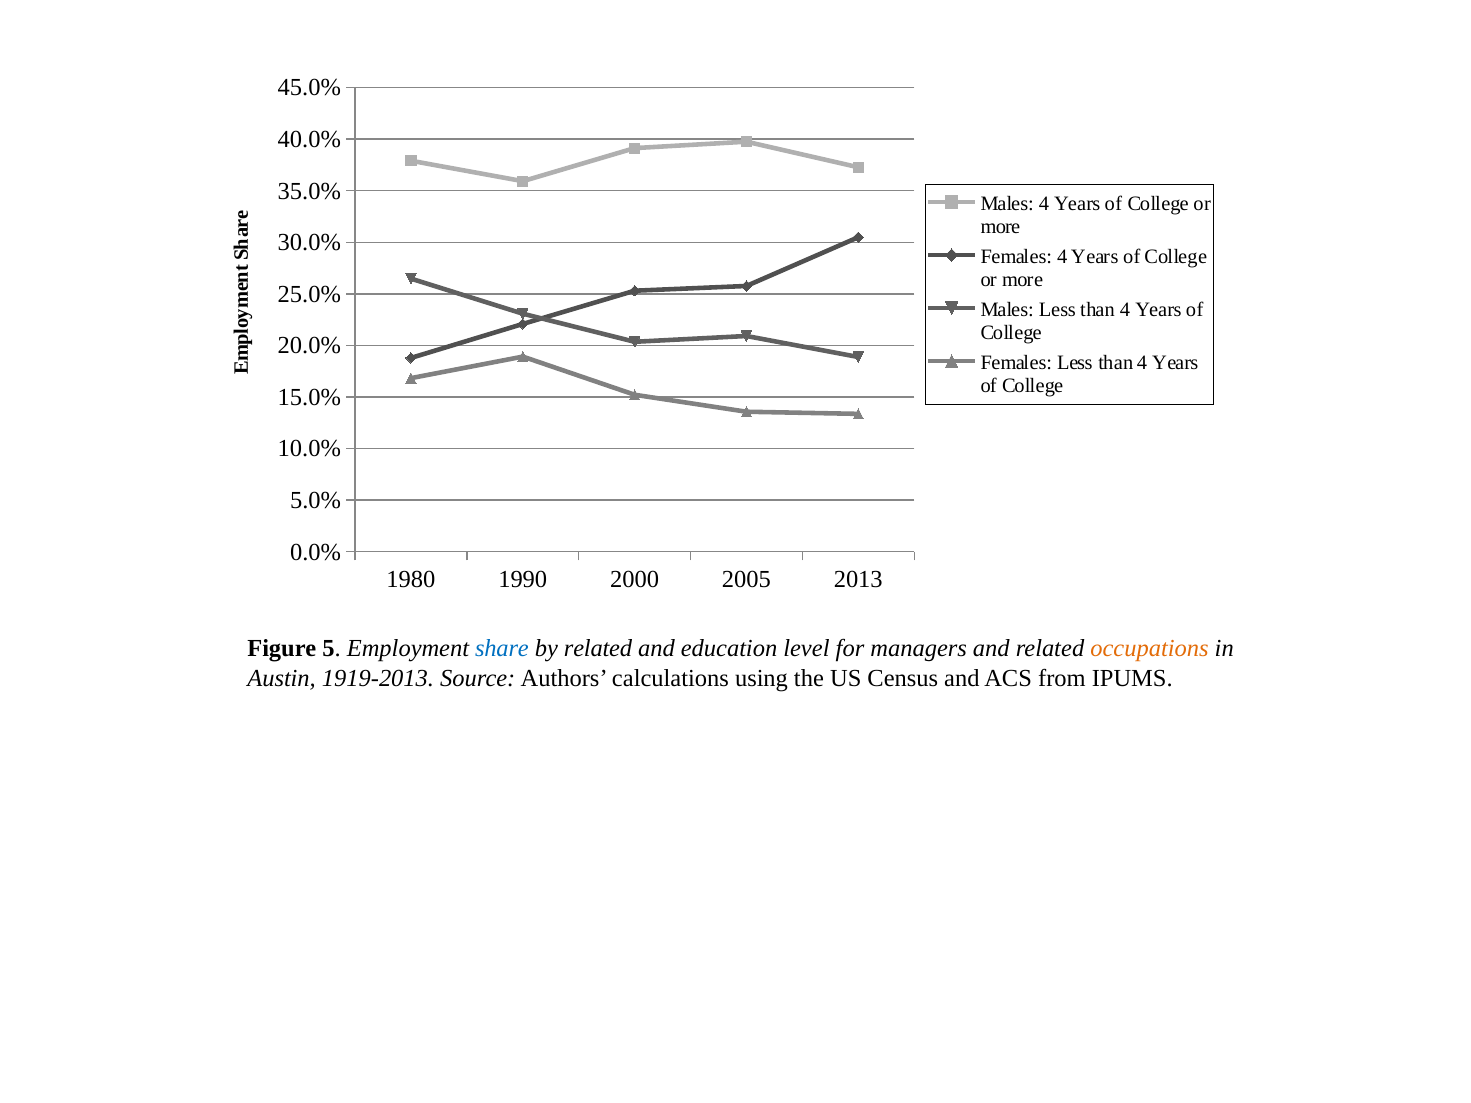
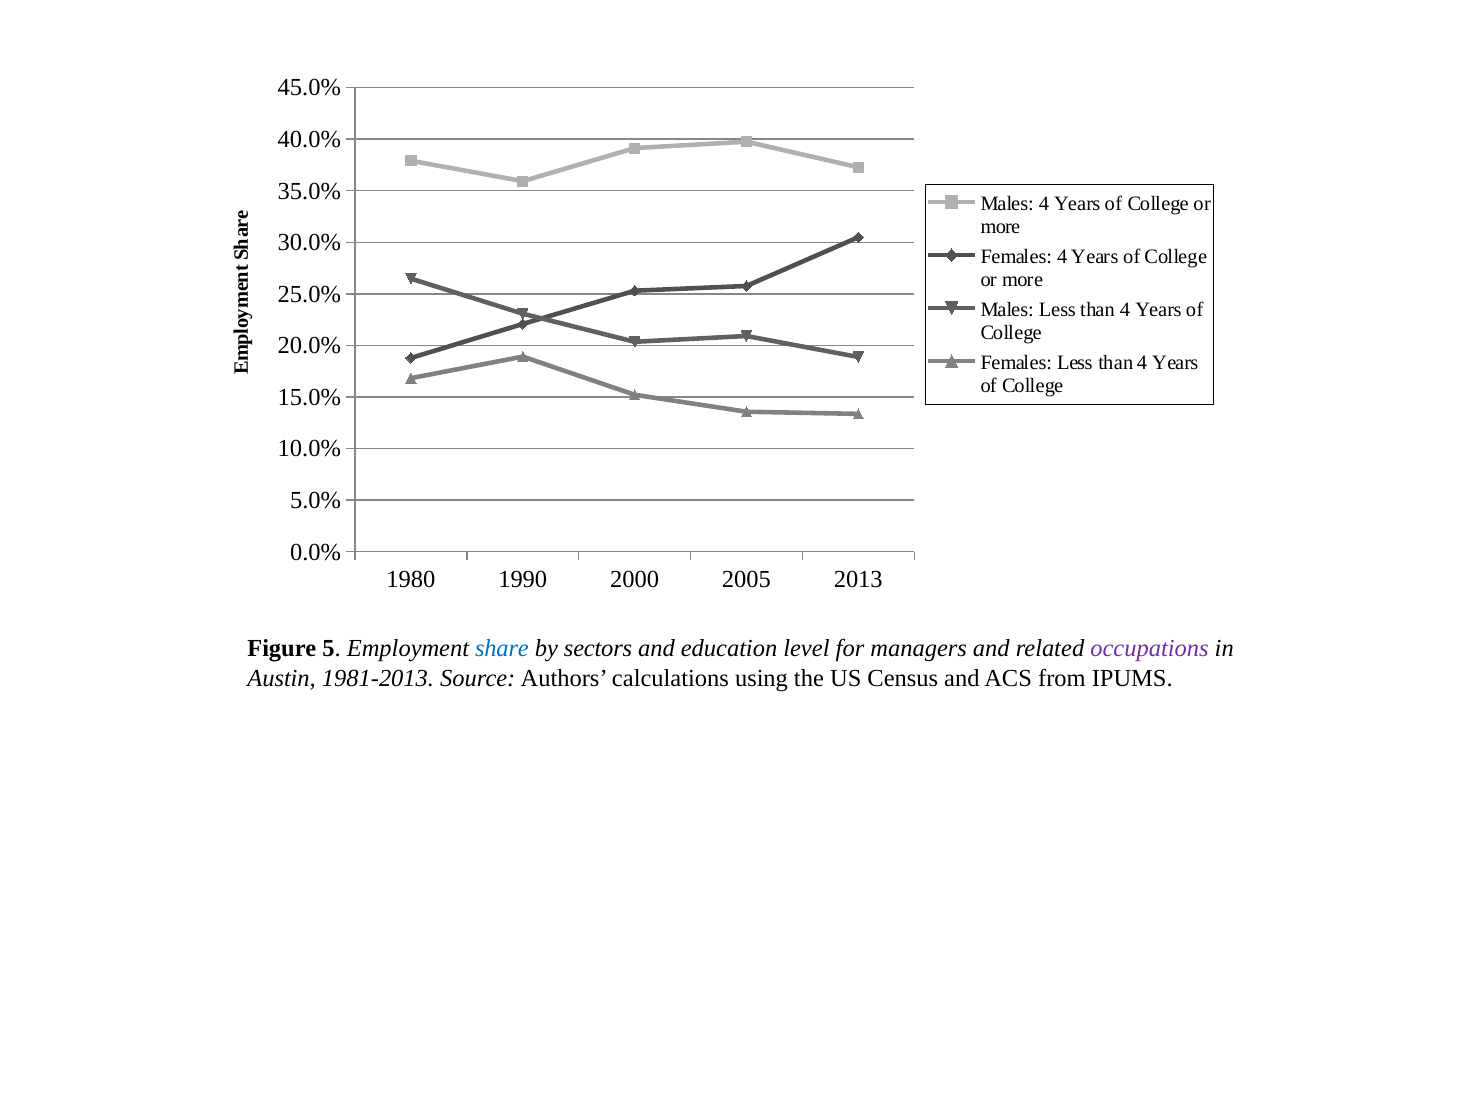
by related: related -> sectors
occupations colour: orange -> purple
1919-2013: 1919-2013 -> 1981-2013
